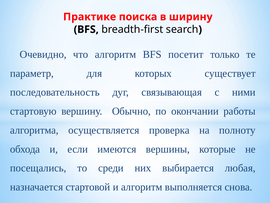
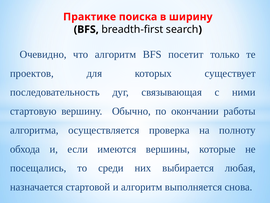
параметр: параметр -> проектов
